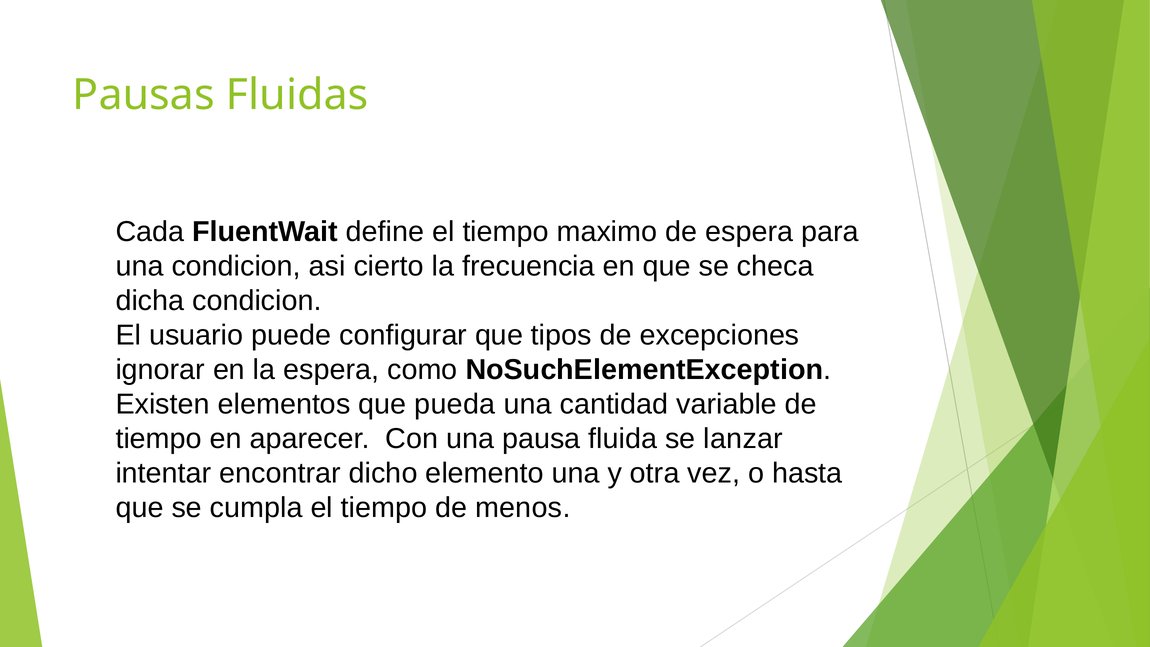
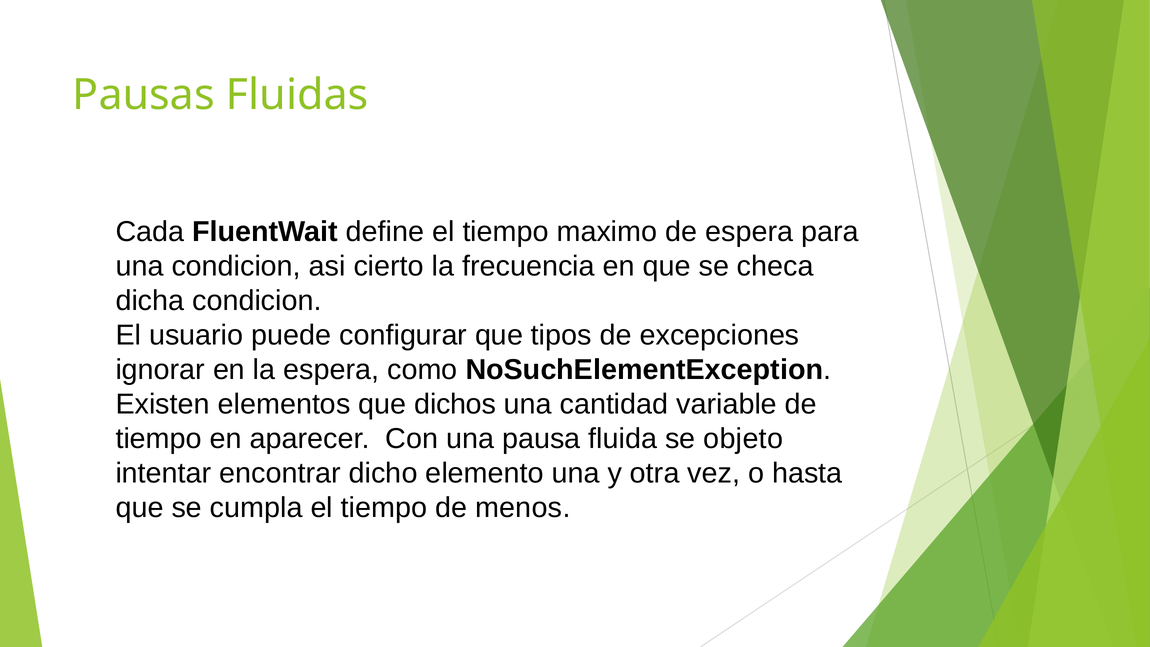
pueda: pueda -> dichos
lanzar: lanzar -> objeto
